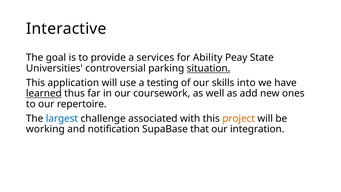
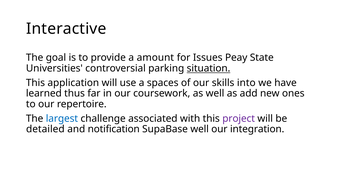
services: services -> amount
Ability: Ability -> Issues
testing: testing -> spaces
learned underline: present -> none
project colour: orange -> purple
working: working -> detailed
SupaBase that: that -> well
